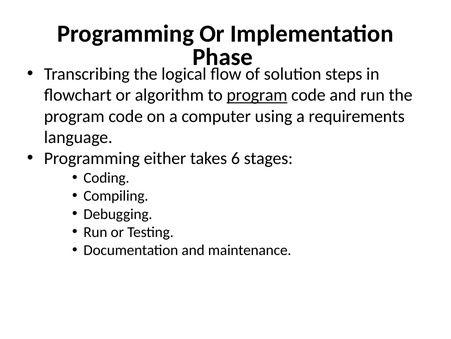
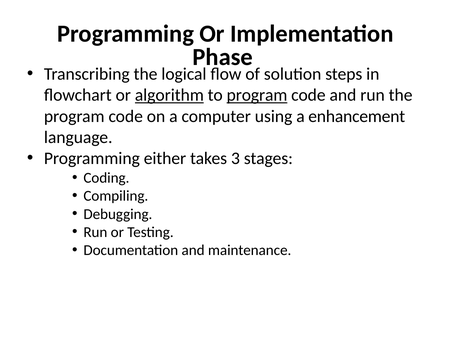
algorithm underline: none -> present
requirements: requirements -> enhancement
6: 6 -> 3
